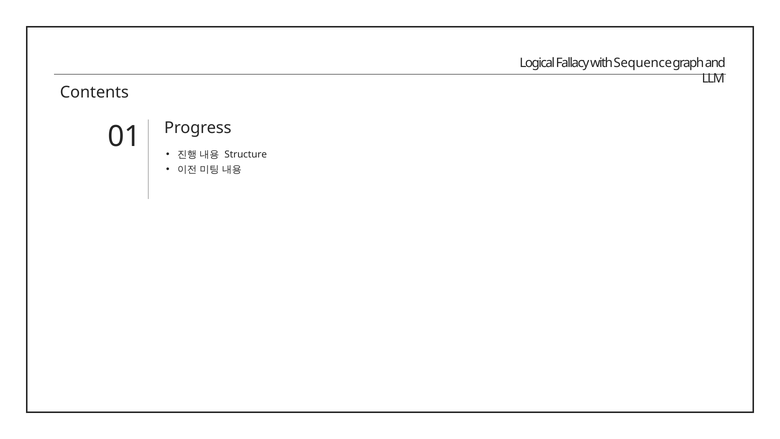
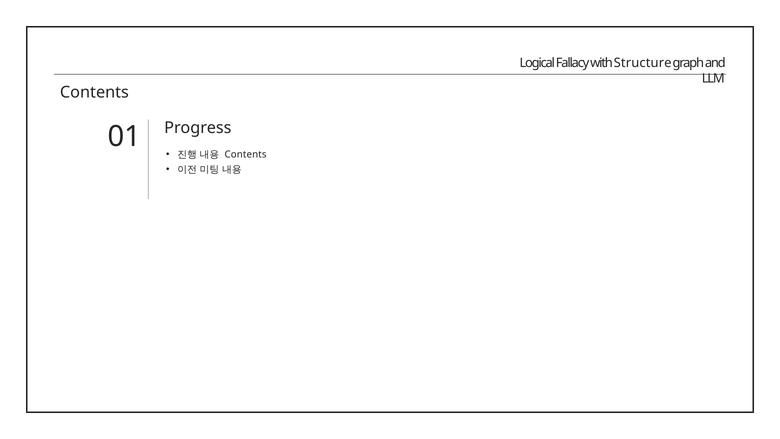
Sequence: Sequence -> Structure
Structure at (246, 154): Structure -> Contents
